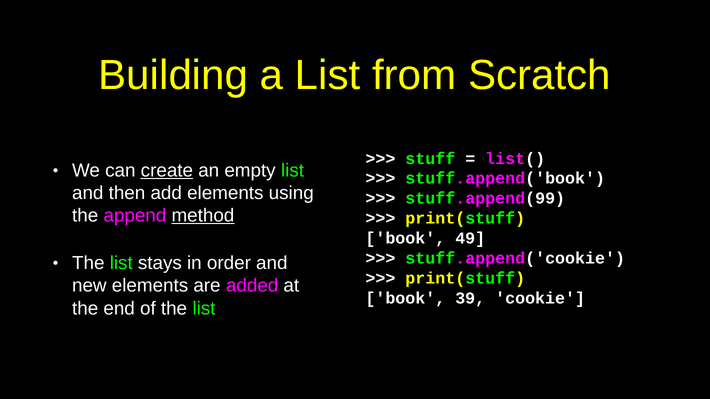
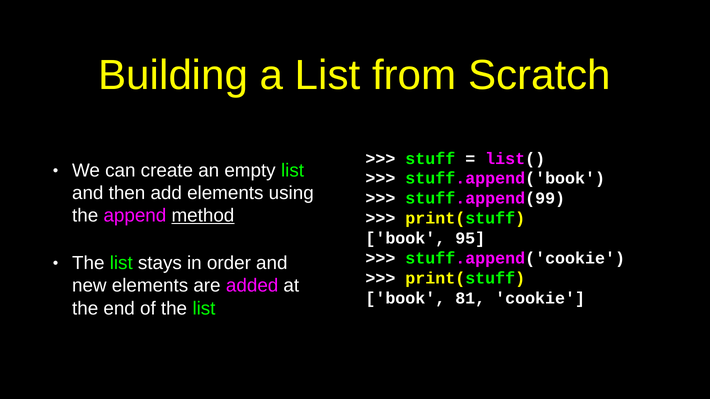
create underline: present -> none
49: 49 -> 95
39: 39 -> 81
